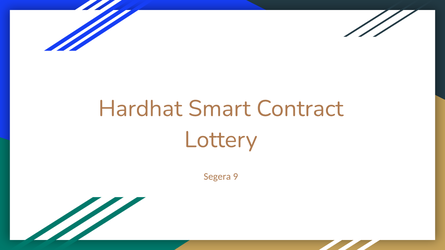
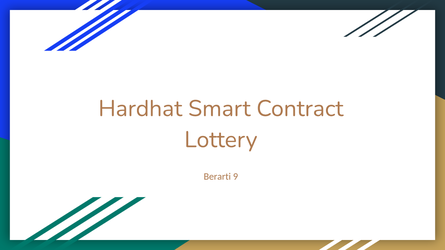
Segera: Segera -> Berarti
